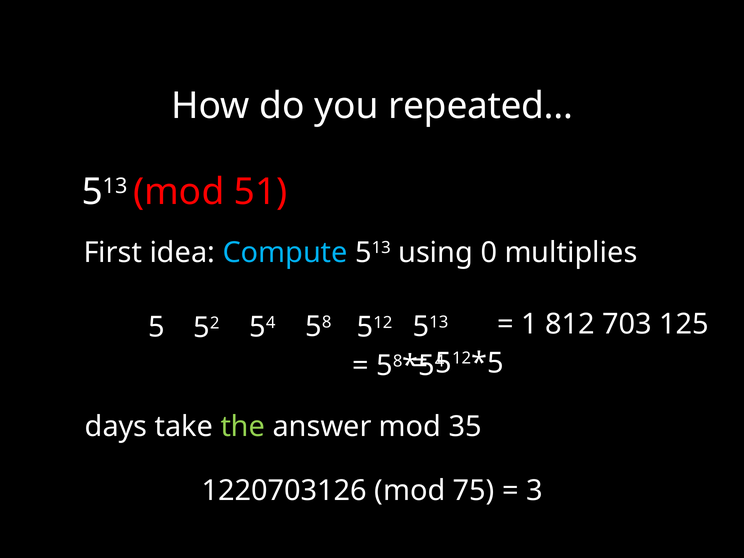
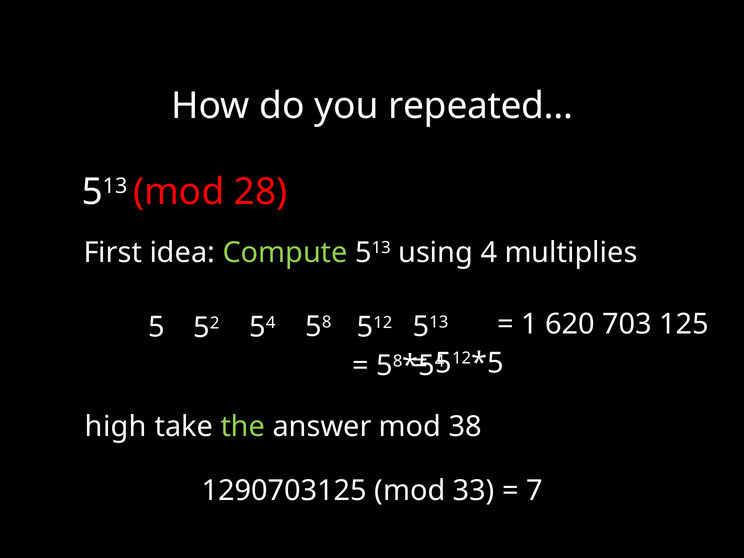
51: 51 -> 28
Compute colour: light blue -> light green
0: 0 -> 4
812: 812 -> 620
days: days -> high
35: 35 -> 38
1220703126: 1220703126 -> 1290703125
75: 75 -> 33
3: 3 -> 7
